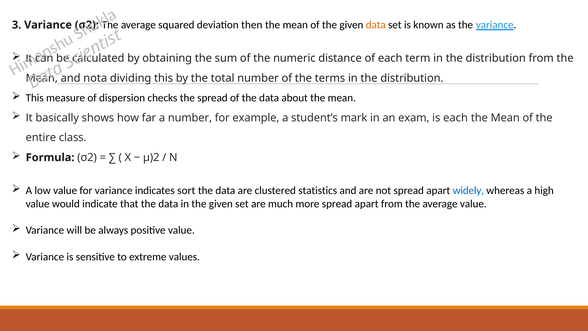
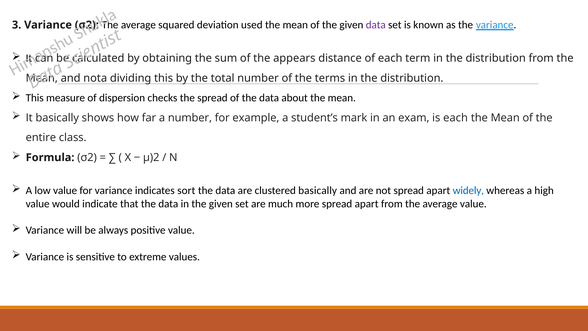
then: then -> used
data at (376, 25) colour: orange -> purple
numeric: numeric -> appears
clustered statistics: statistics -> basically
